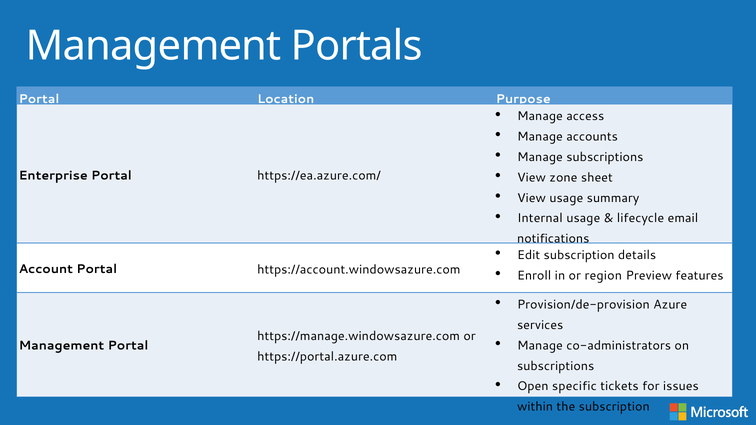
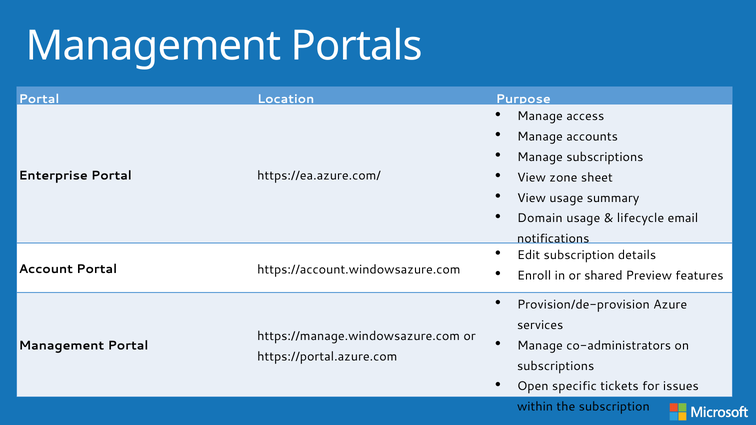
Internal: Internal -> Domain
region: region -> shared
